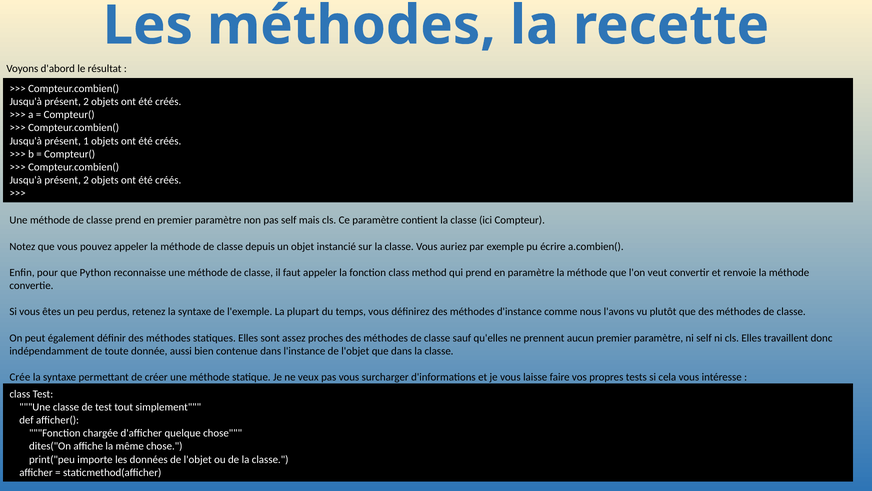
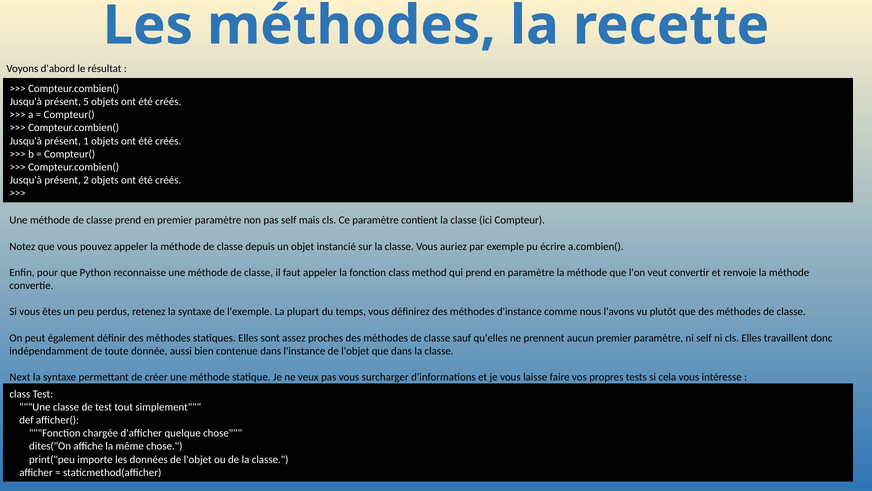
2 at (86, 102): 2 -> 5
Crée: Crée -> Next
